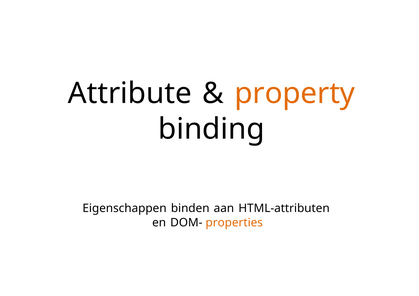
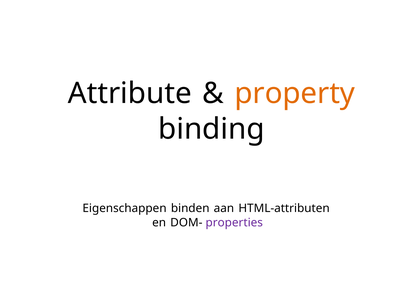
properties colour: orange -> purple
